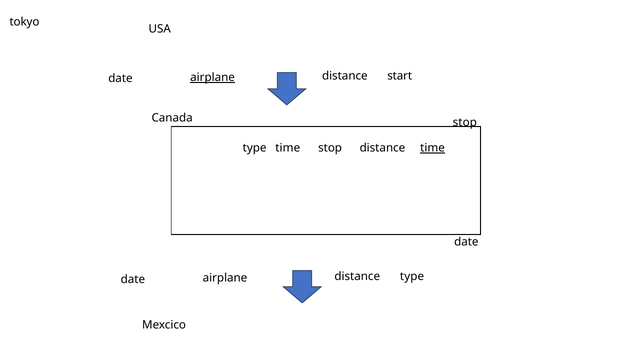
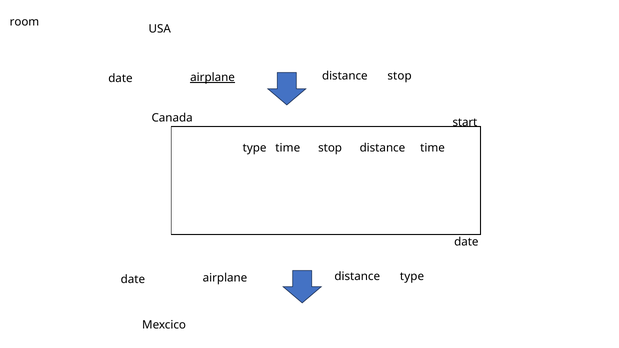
tokyo: tokyo -> room
distance start: start -> stop
stop at (465, 123): stop -> start
time at (433, 148) underline: present -> none
